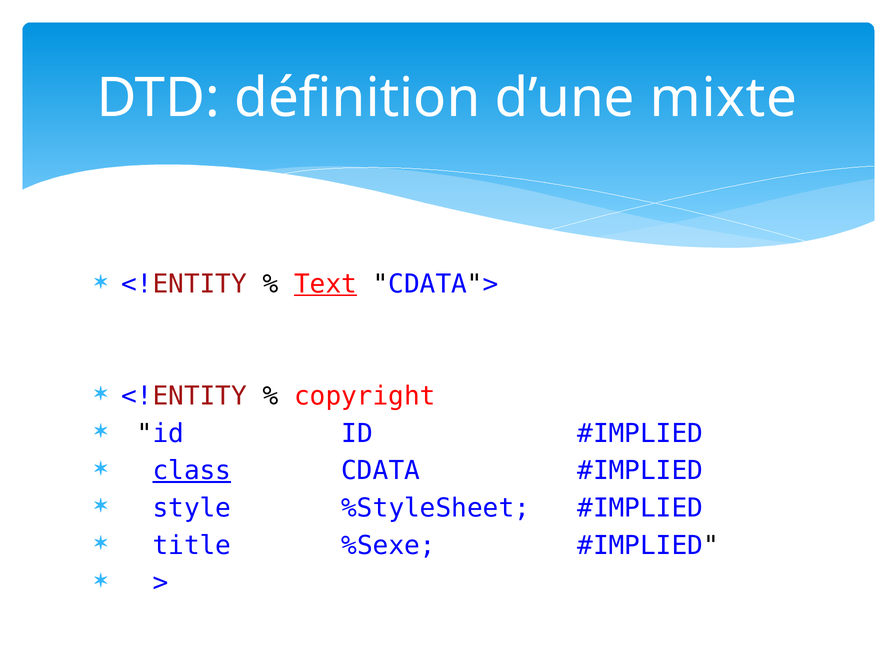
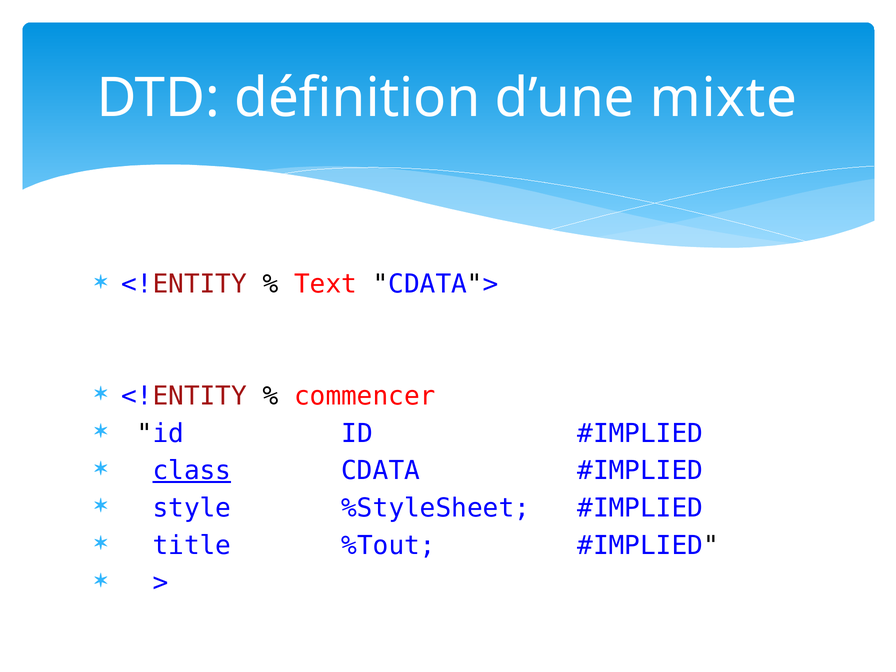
Text underline: present -> none
copyright: copyright -> commencer
%Sexe: %Sexe -> %Tout
